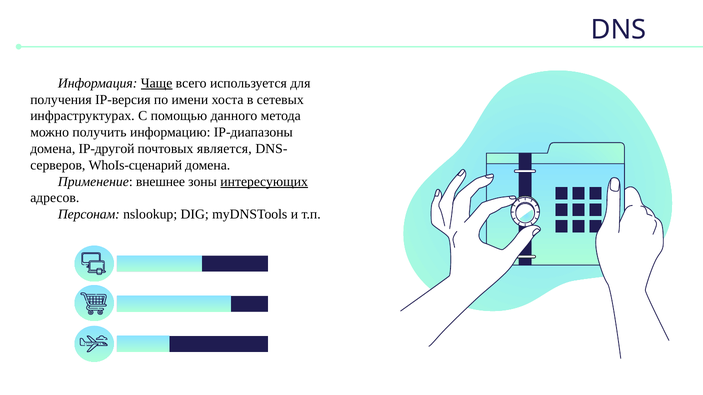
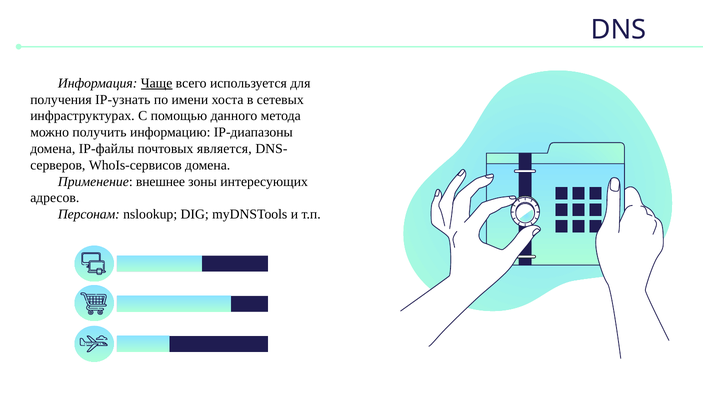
IP-версия: IP-версия -> IP-узнать
IP-другой: IP-другой -> IP-файлы
WhoIs-сценарий: WhoIs-сценарий -> WhoIs-сервисов
интересующих underline: present -> none
